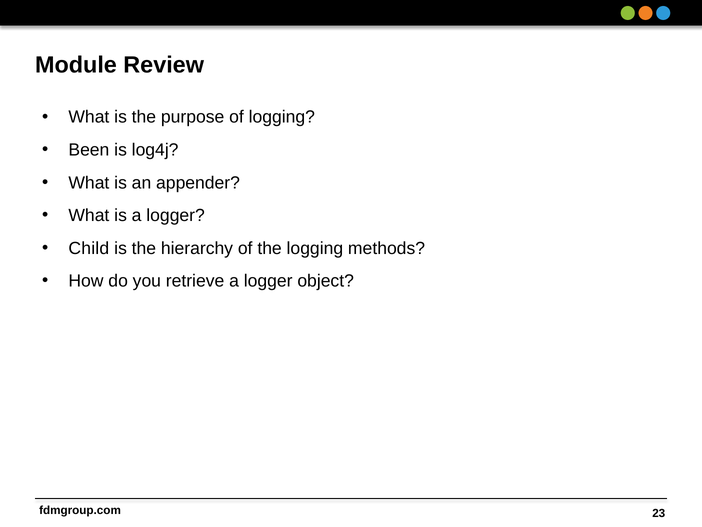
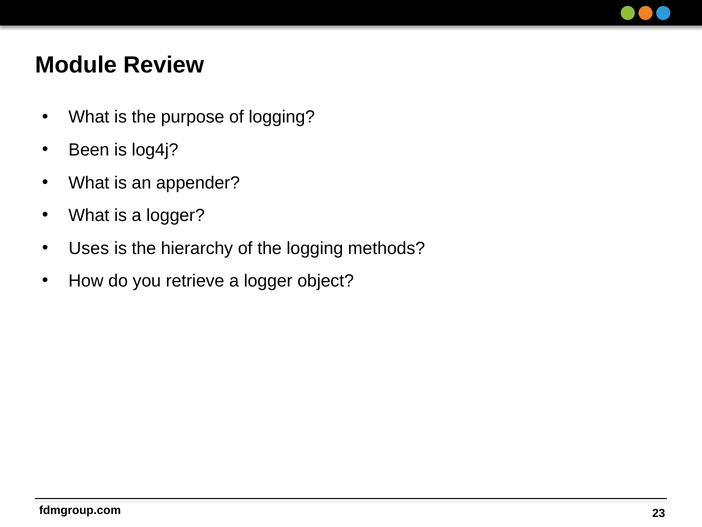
Child: Child -> Uses
